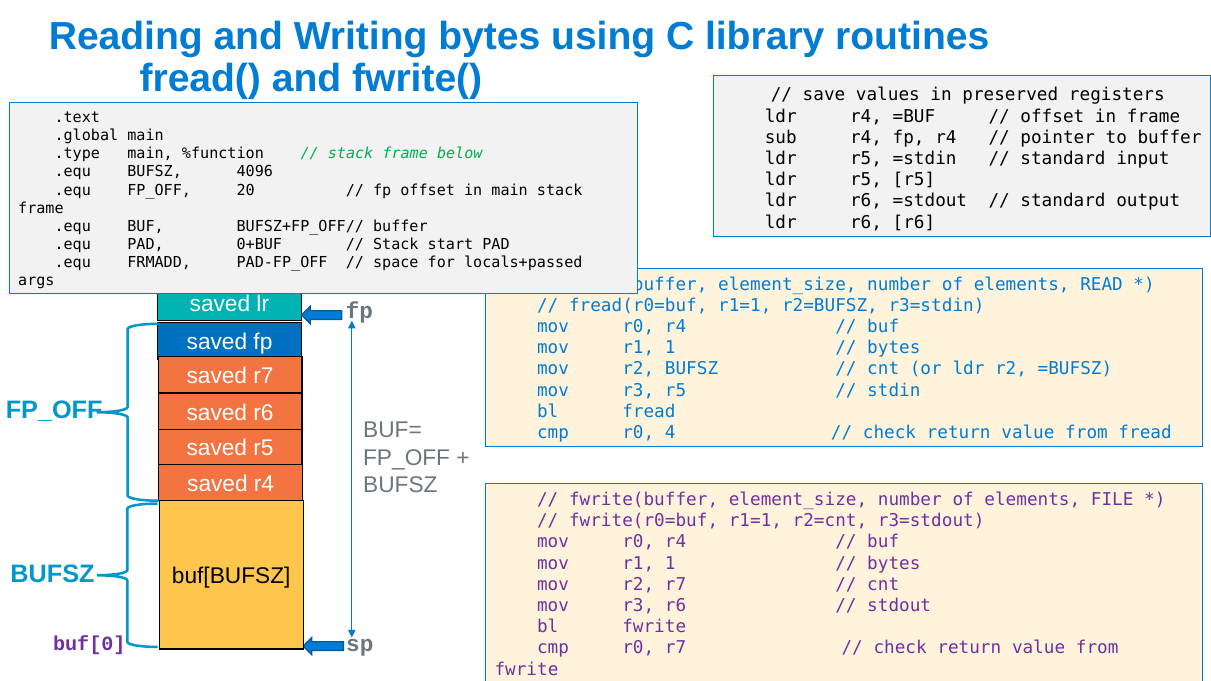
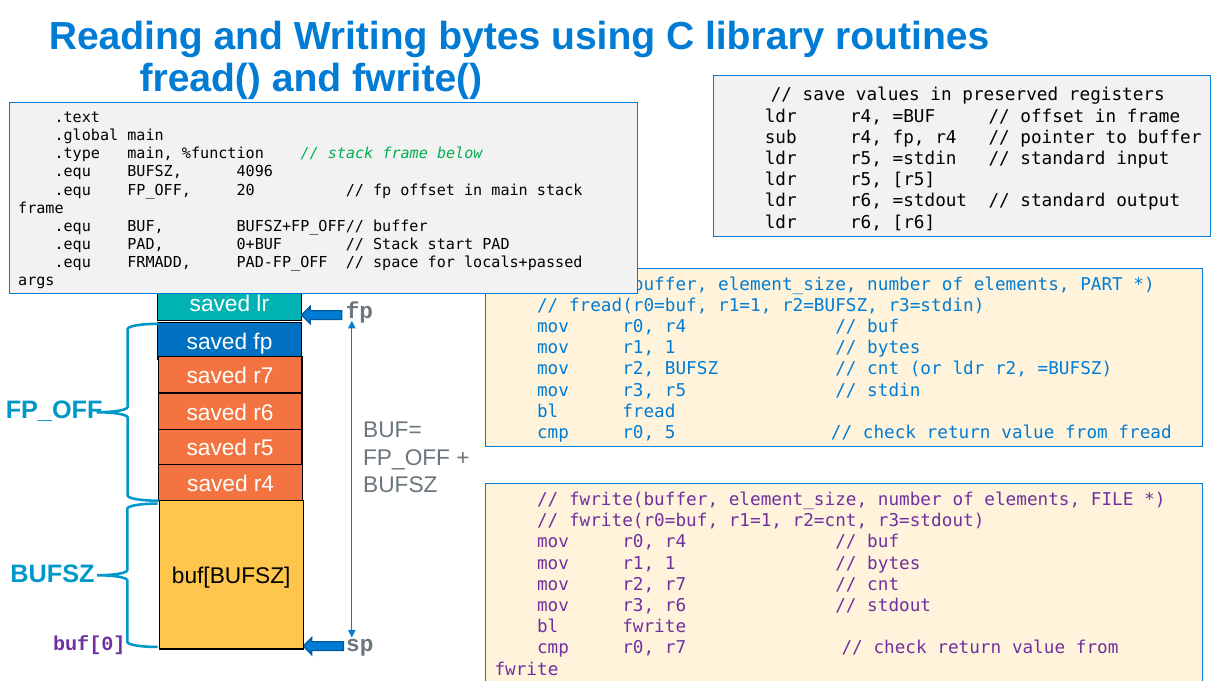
READ: READ -> PART
4: 4 -> 5
